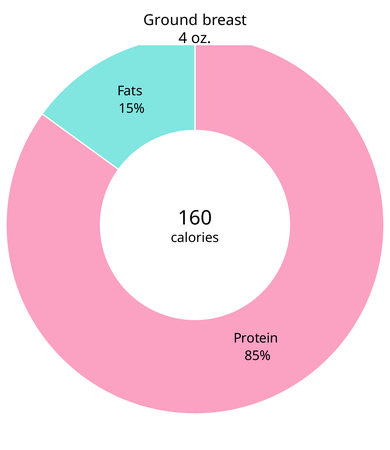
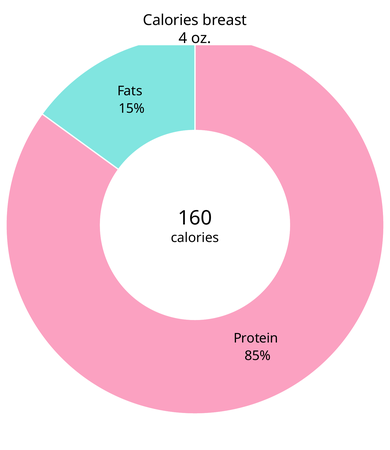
Ground at (171, 20): Ground -> Calories
